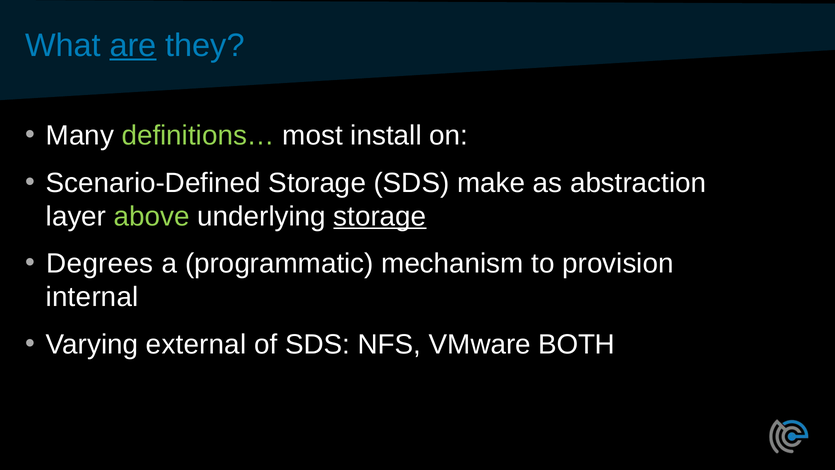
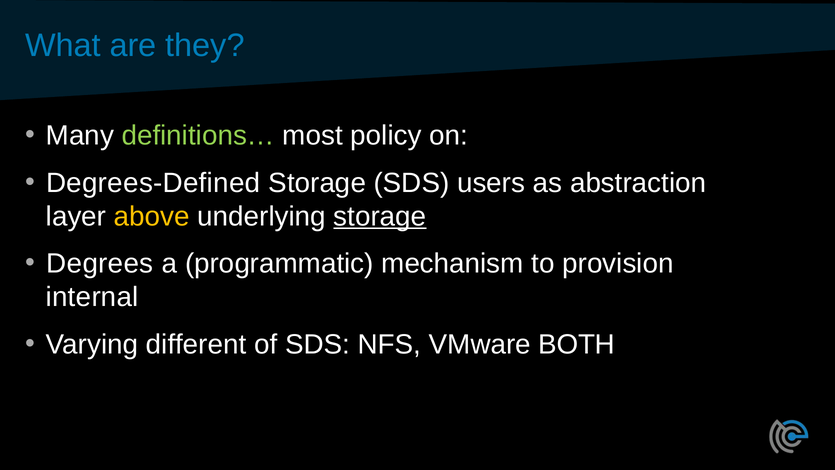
are underline: present -> none
install: install -> policy
Scenario-Defined: Scenario-Defined -> Degrees-Defined
make: make -> users
above colour: light green -> yellow
external: external -> different
